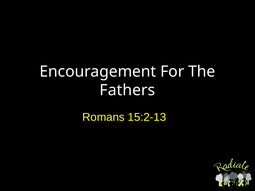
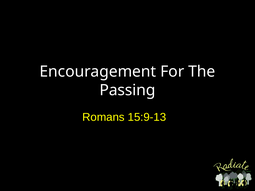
Fathers: Fathers -> Passing
15:2-13: 15:2-13 -> 15:9-13
